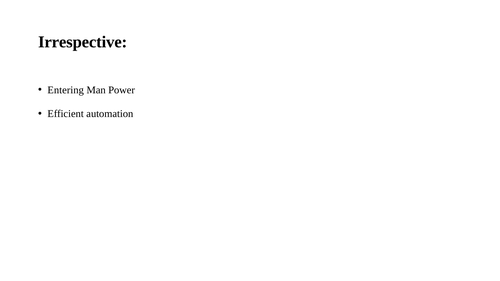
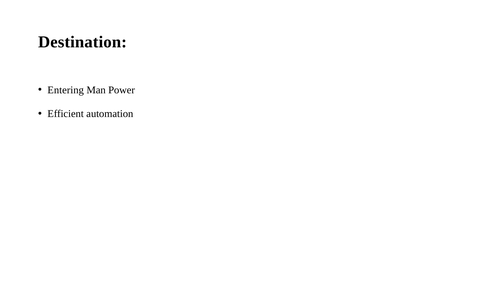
Irrespective: Irrespective -> Destination
